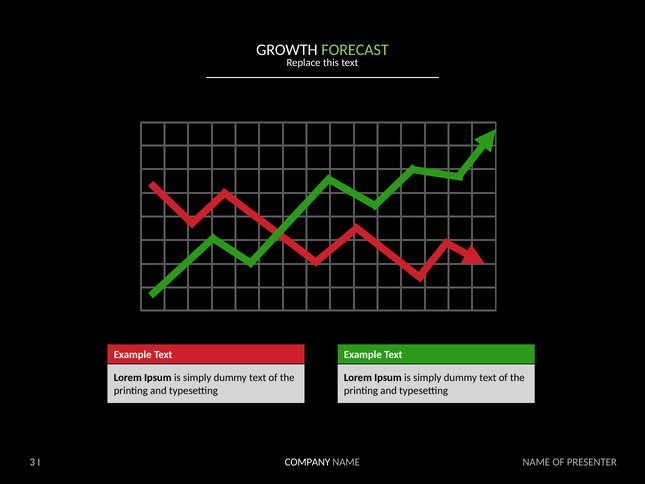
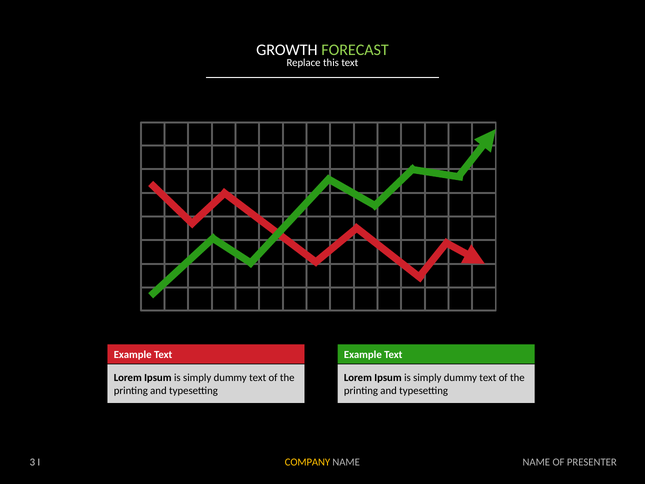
COMPANY colour: white -> yellow
